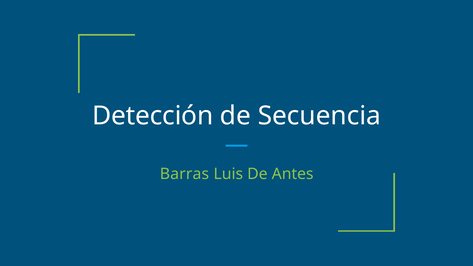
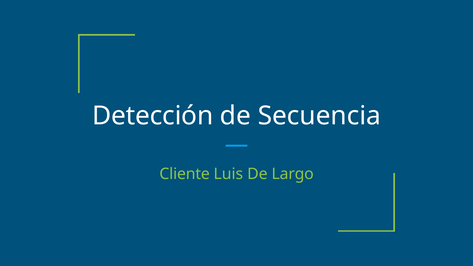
Barras: Barras -> Cliente
Antes: Antes -> Largo
